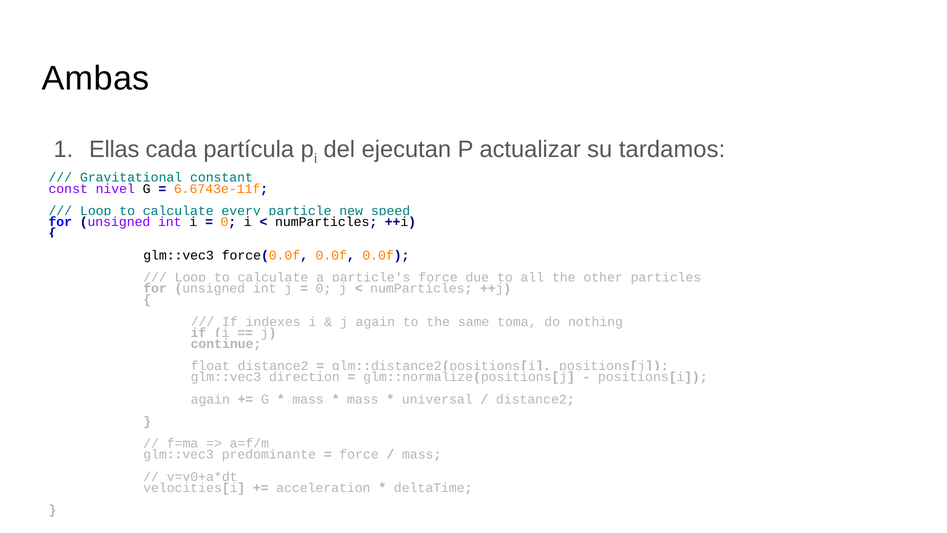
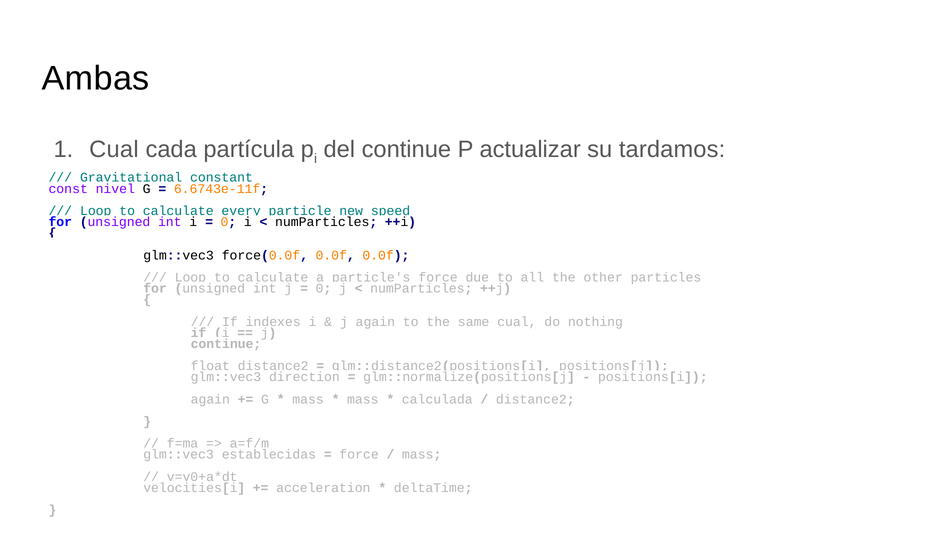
Ellas at (114, 150): Ellas -> Cual
del ejecutan: ejecutan -> continue
same toma: toma -> cual
universal: universal -> calculada
predominante: predominante -> establecidas
